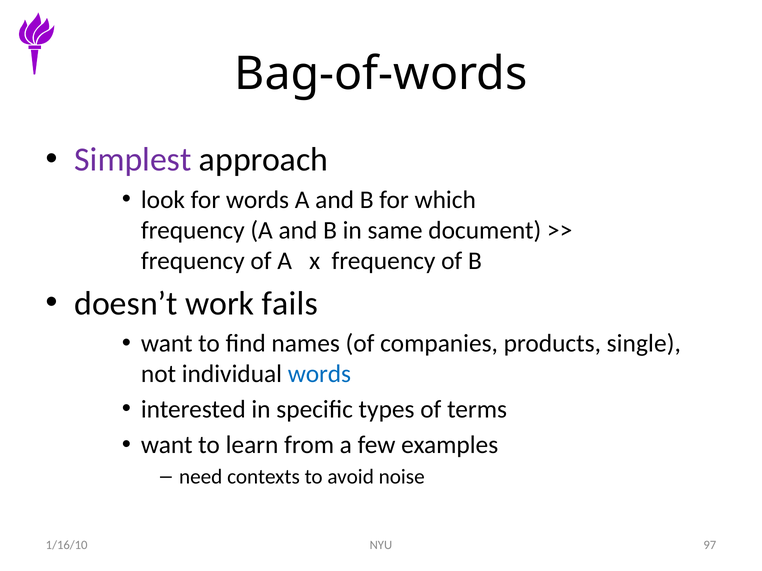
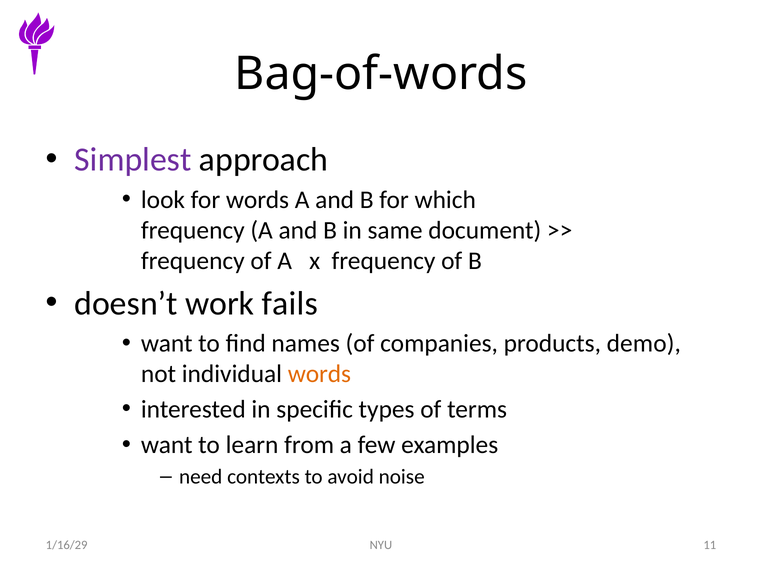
single: single -> demo
words at (319, 374) colour: blue -> orange
97: 97 -> 11
1/16/10: 1/16/10 -> 1/16/29
